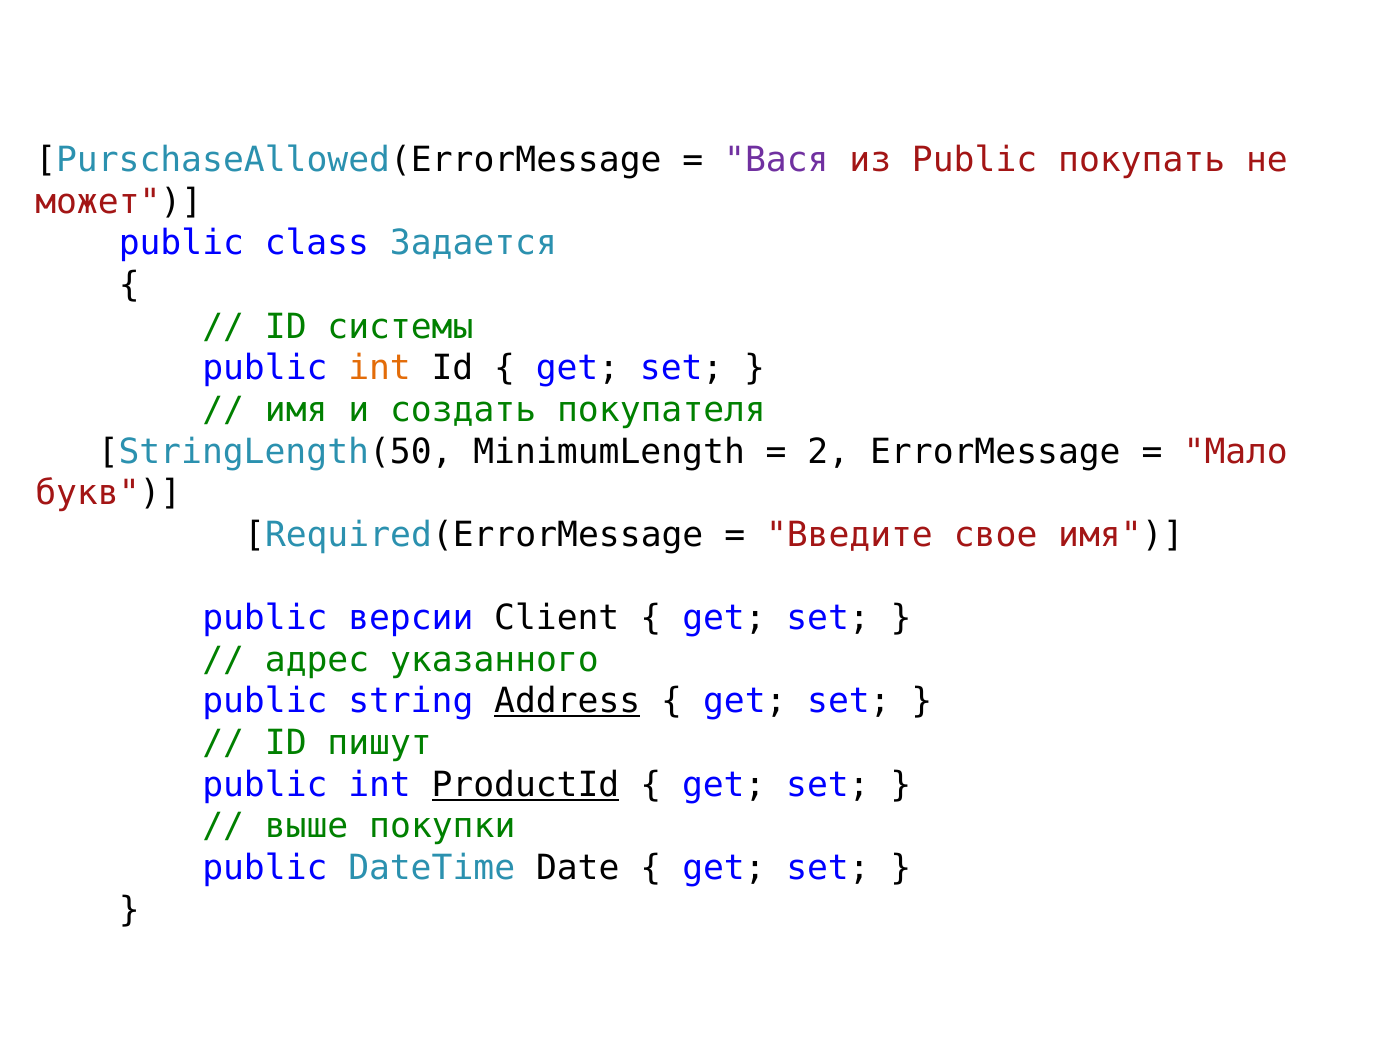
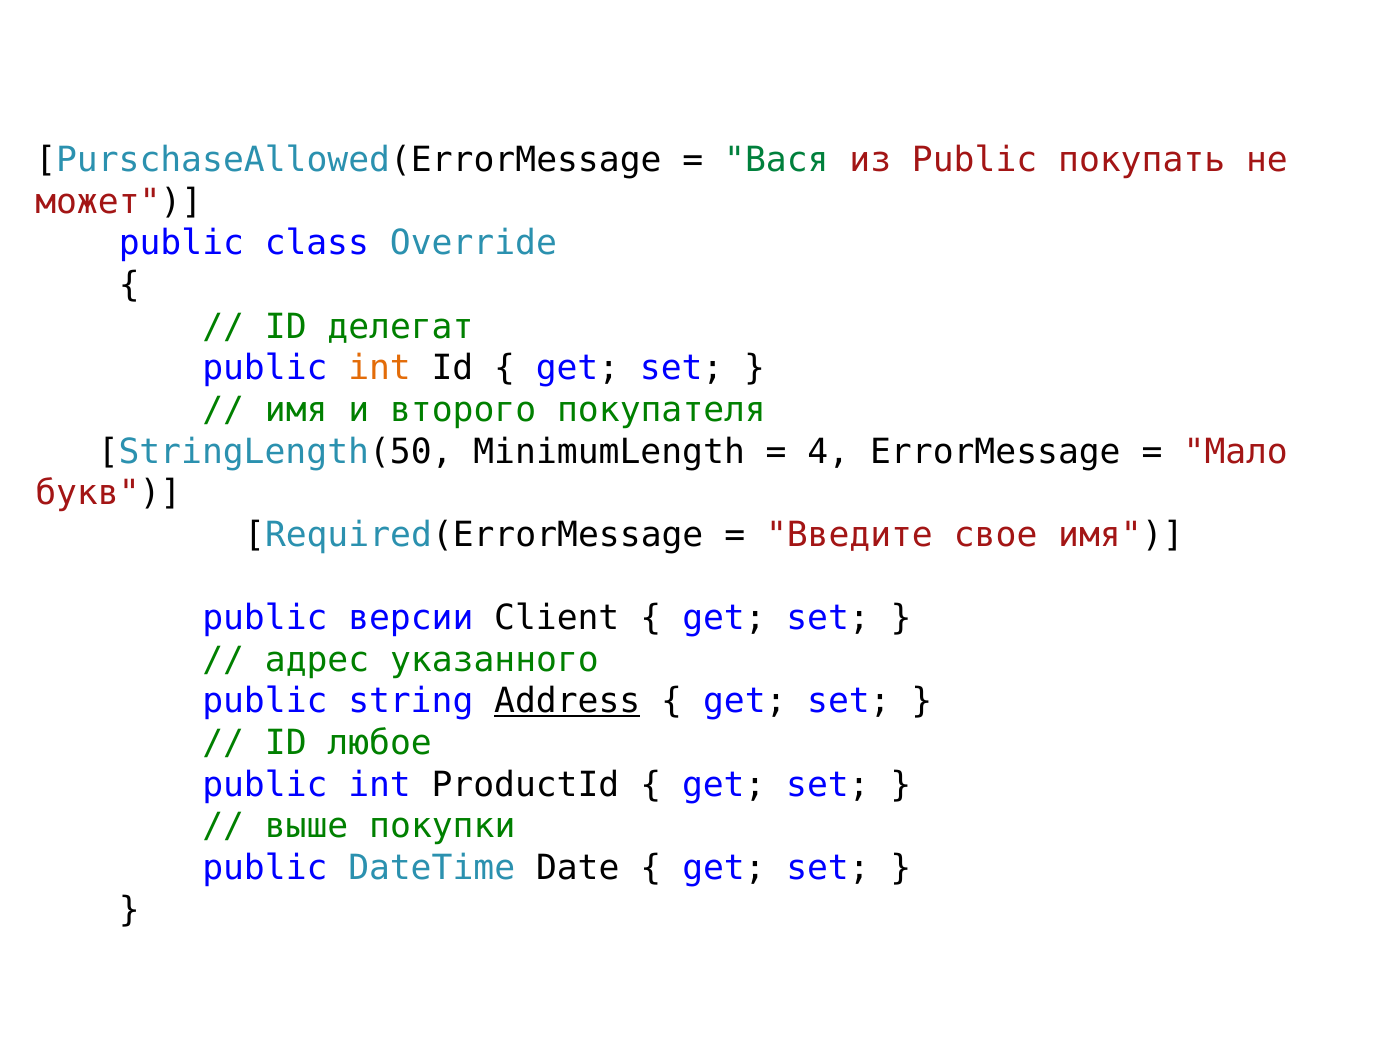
Вася colour: purple -> green
Задается: Задается -> Override
системы: системы -> делегат
создать: создать -> второго
2: 2 -> 4
пишут: пишут -> любое
ProductId underline: present -> none
